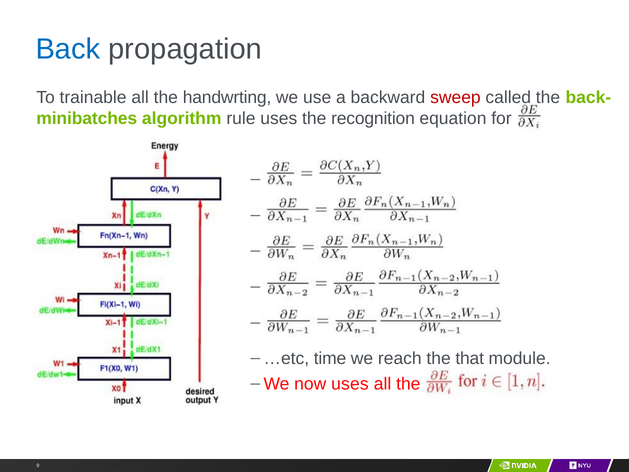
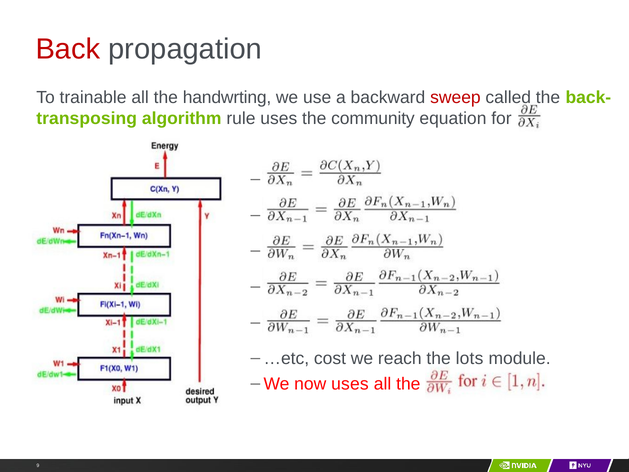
Back colour: blue -> red
minibatches: minibatches -> transposing
recognition: recognition -> community
time: time -> cost
that: that -> lots
